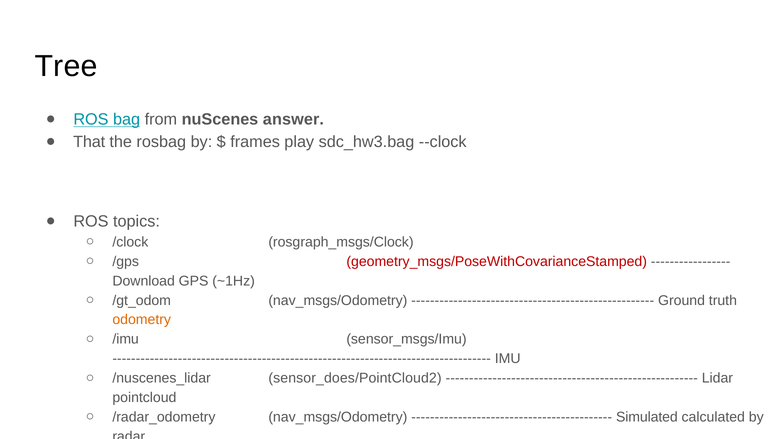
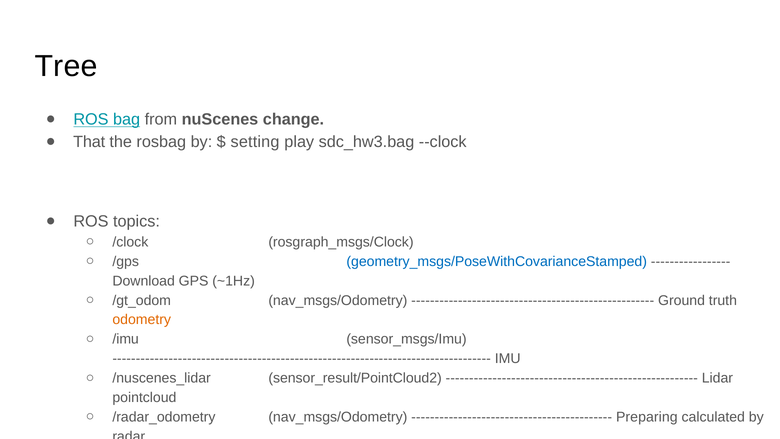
answer: answer -> change
frames: frames -> setting
geometry_msgs/PoseWithCovarianceStamped colour: red -> blue
sensor_does/PointCloud2: sensor_does/PointCloud2 -> sensor_result/PointCloud2
Simulated: Simulated -> Preparing
